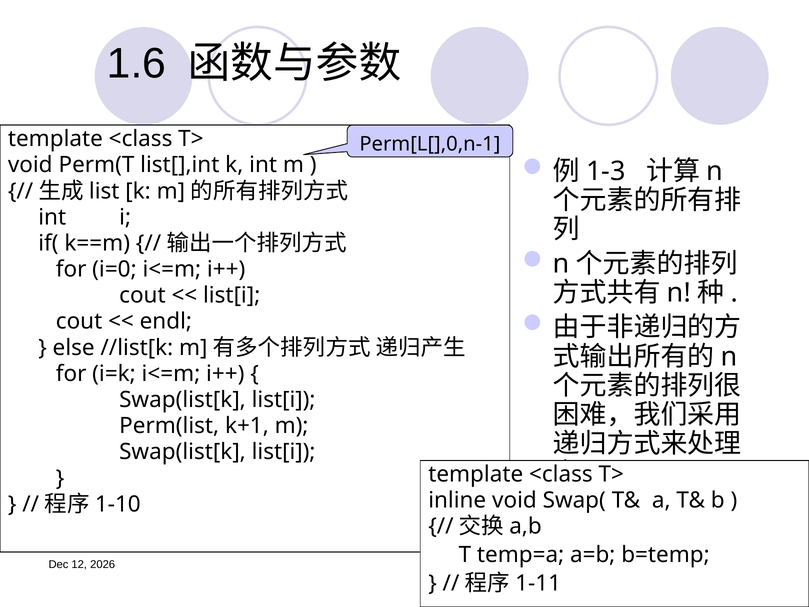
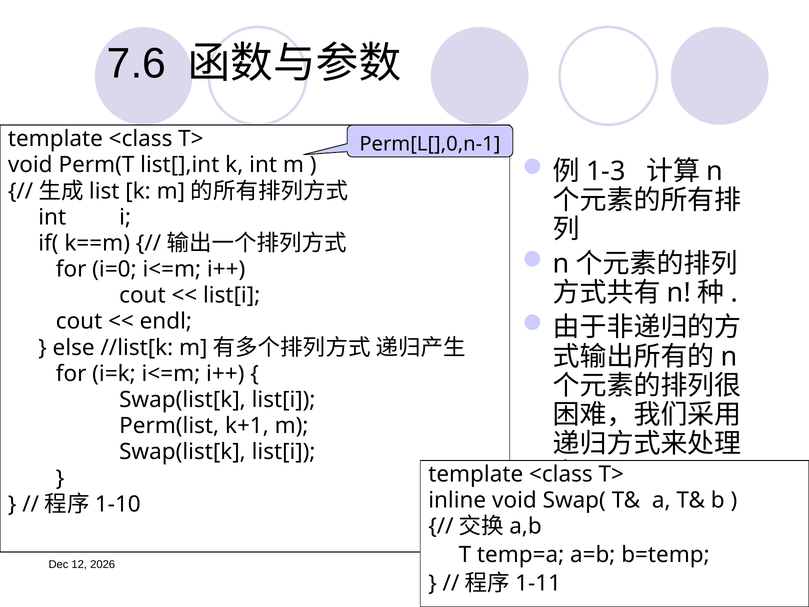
1.6: 1.6 -> 7.6
